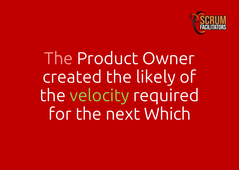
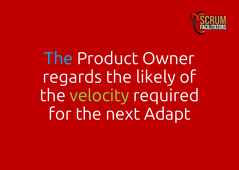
The at (59, 59) colour: pink -> light blue
created: created -> regards
Which: Which -> Adapt
